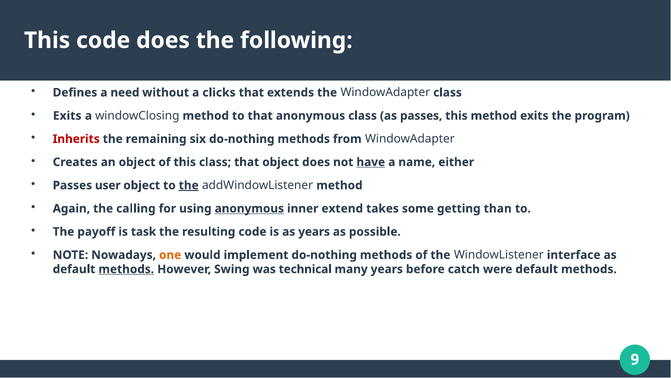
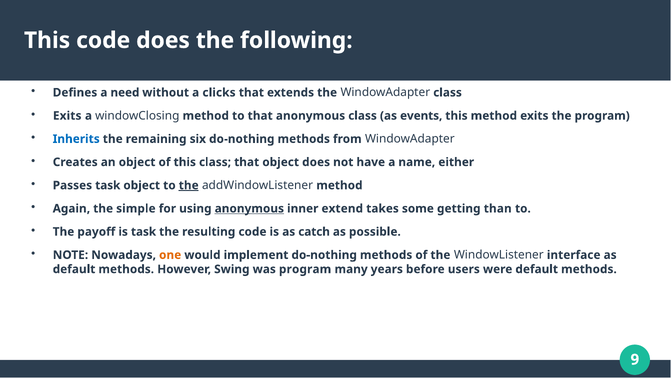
as passes: passes -> events
Inherits colour: red -> blue
have underline: present -> none
Passes user: user -> task
calling: calling -> simple
as years: years -> catch
methods at (126, 269) underline: present -> none
was technical: technical -> program
catch: catch -> users
